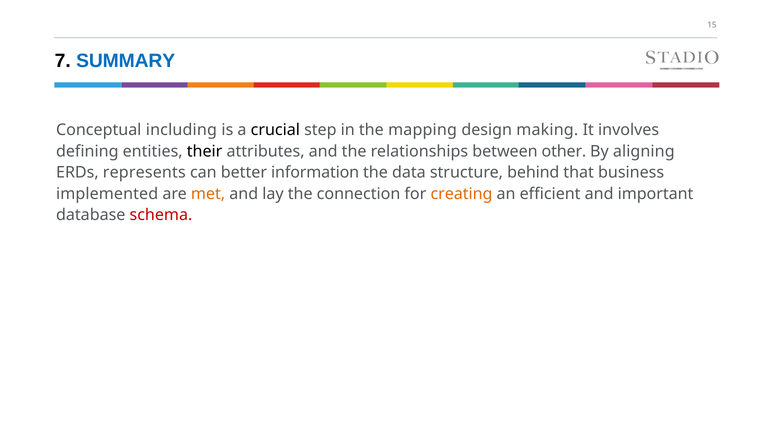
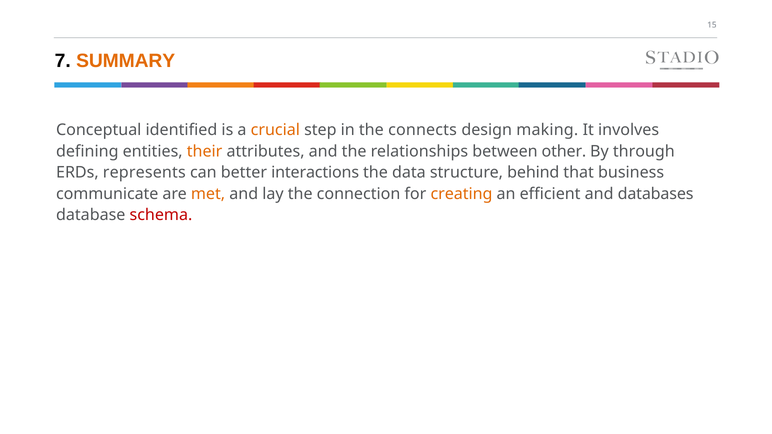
SUMMARY colour: blue -> orange
including: including -> identified
crucial colour: black -> orange
mapping: mapping -> connects
their colour: black -> orange
aligning: aligning -> through
information: information -> interactions
implemented: implemented -> communicate
important: important -> databases
